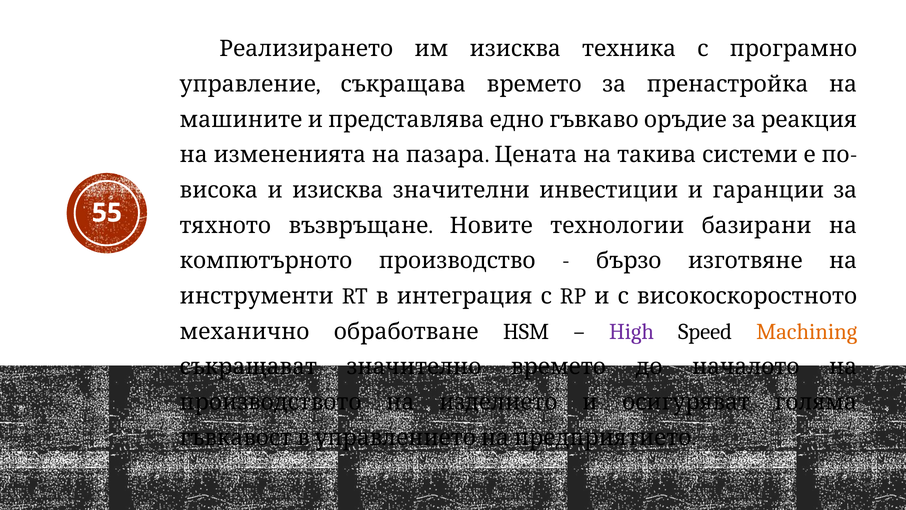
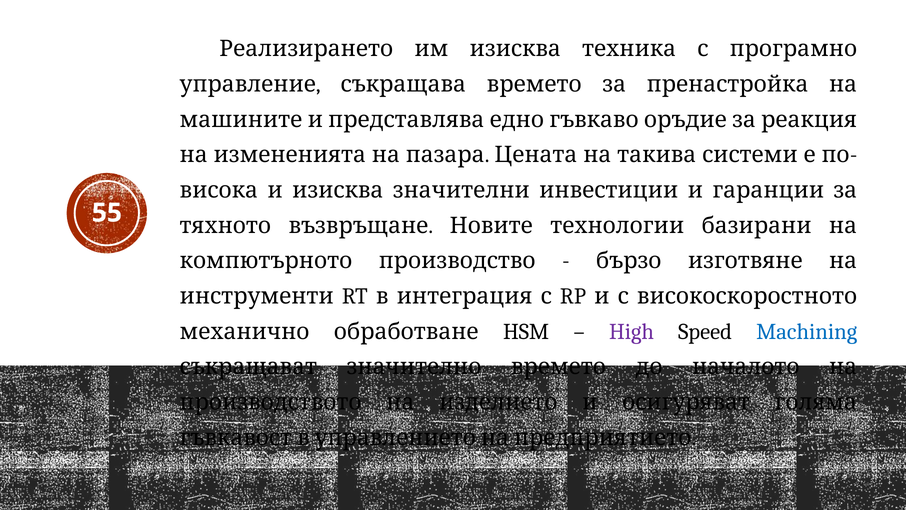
Machining colour: orange -> blue
